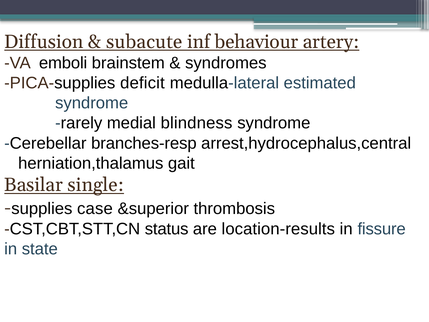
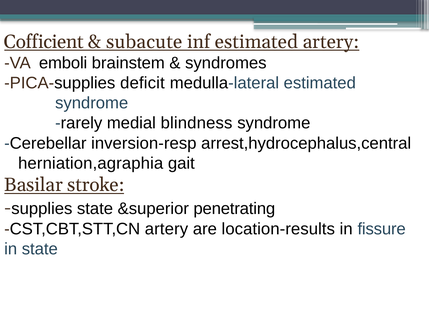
Diffusion: Diffusion -> Cofficient
inf behaviour: behaviour -> estimated
branches-resp: branches-resp -> inversion-resp
herniation,thalamus: herniation,thalamus -> herniation,agraphia
single: single -> stroke
supplies case: case -> state
thrombosis: thrombosis -> penetrating
CST,CBT,STT,CN status: status -> artery
